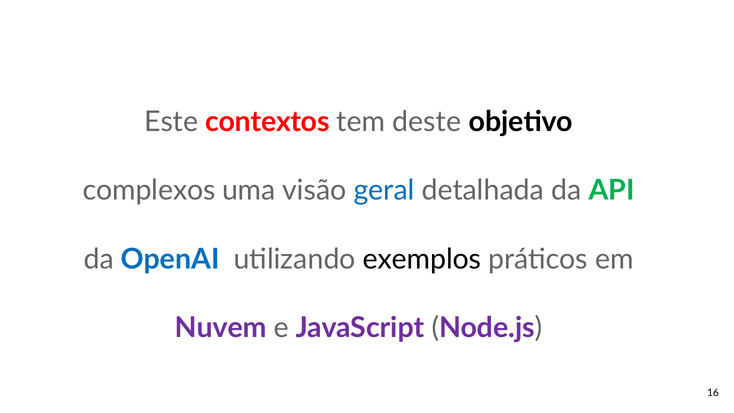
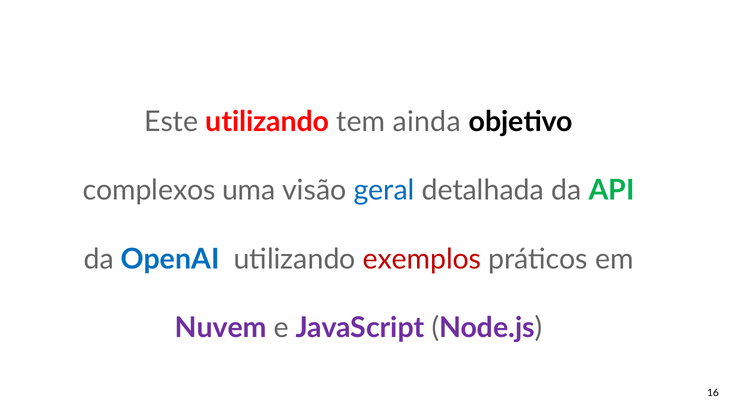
Este contextos: contextos -> utilizando
deste: deste -> ainda
exemplos colour: black -> red
